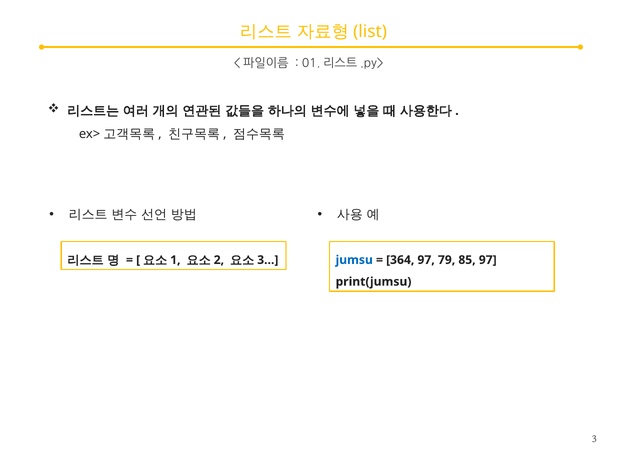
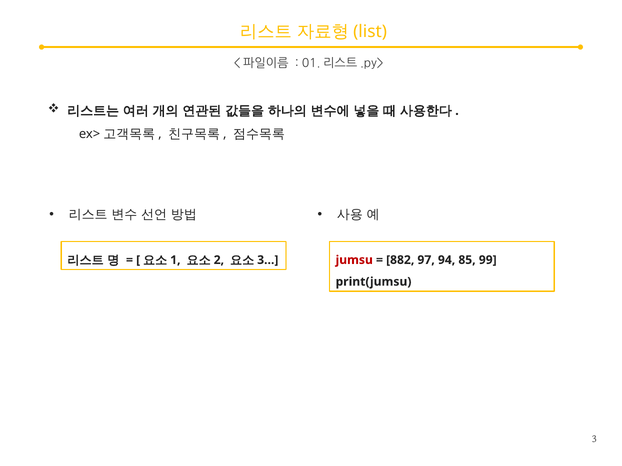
jumsu colour: blue -> red
364: 364 -> 882
79: 79 -> 94
85 97: 97 -> 99
